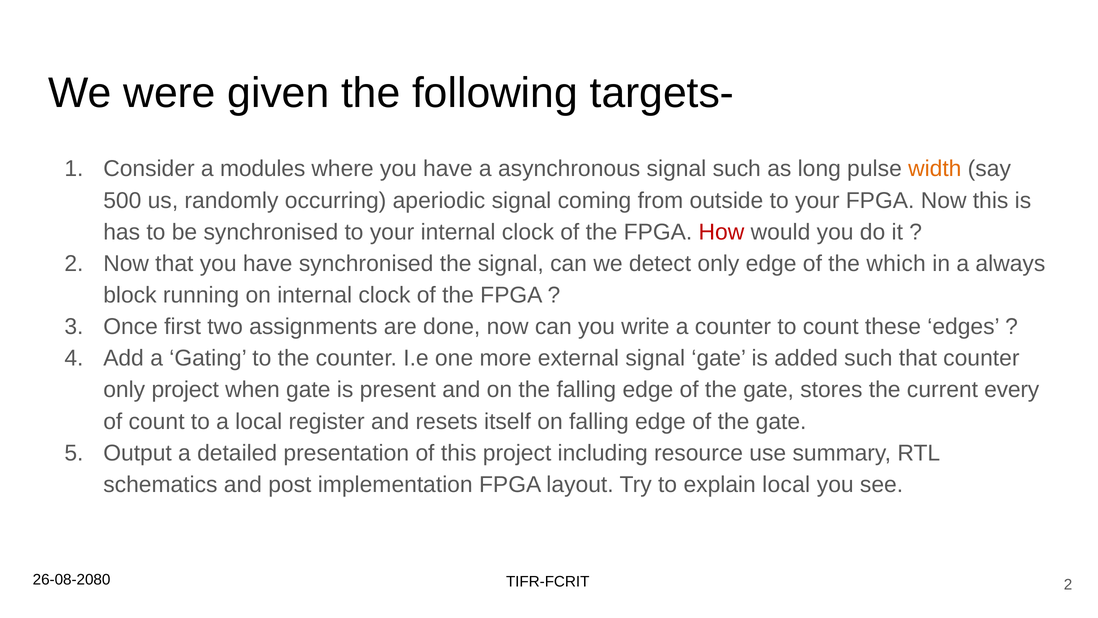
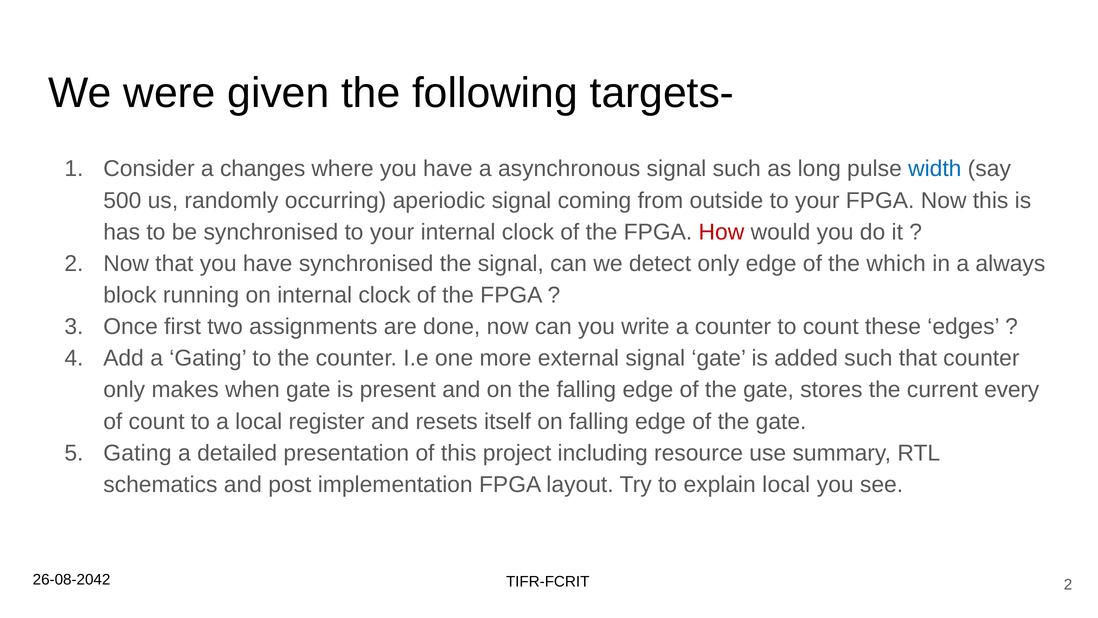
modules: modules -> changes
width colour: orange -> blue
only project: project -> makes
Output at (138, 453): Output -> Gating
26-08-2080: 26-08-2080 -> 26-08-2042
